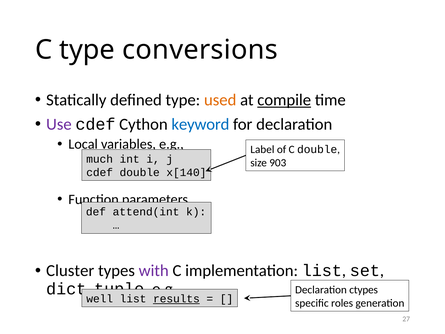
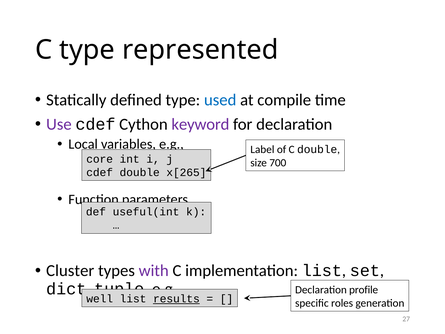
conversions: conversions -> represented
used colour: orange -> blue
compile underline: present -> none
keyword colour: blue -> purple
much: much -> core
903: 903 -> 700
x[140: x[140 -> x[265
attend(int: attend(int -> useful(int
ctypes: ctypes -> profile
